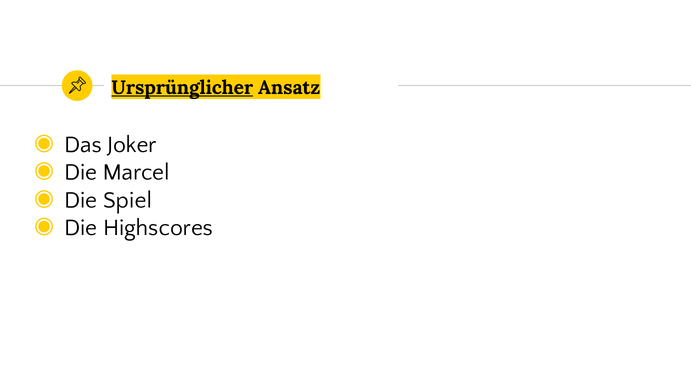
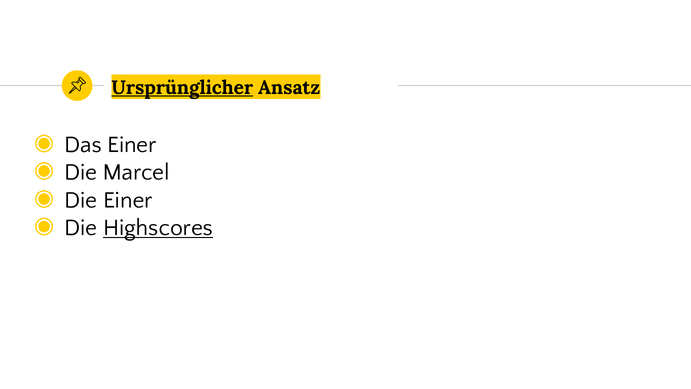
Das Joker: Joker -> Einer
Die Spiel: Spiel -> Einer
Highscores underline: none -> present
